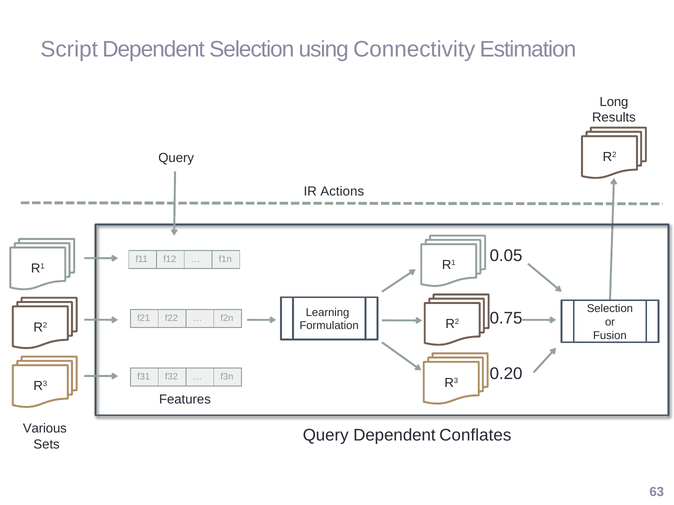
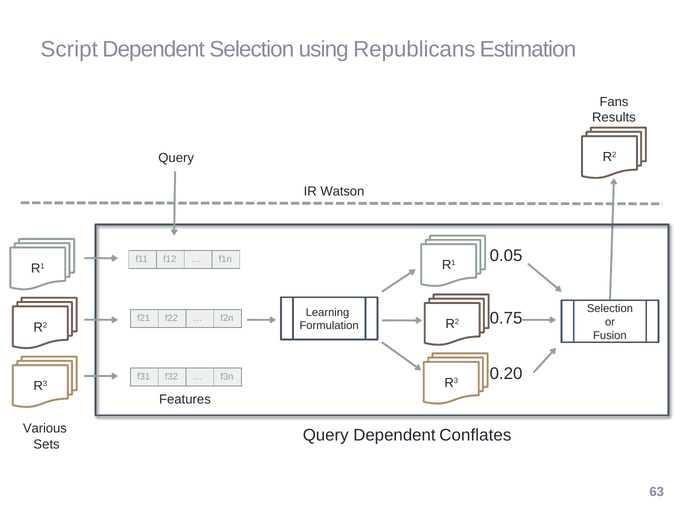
Connectivity: Connectivity -> Republicans
Long: Long -> Fans
Actions: Actions -> Watson
